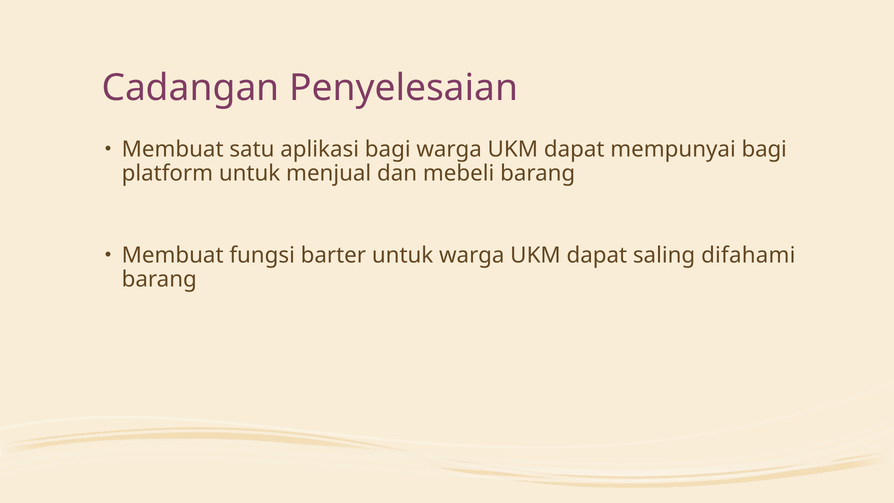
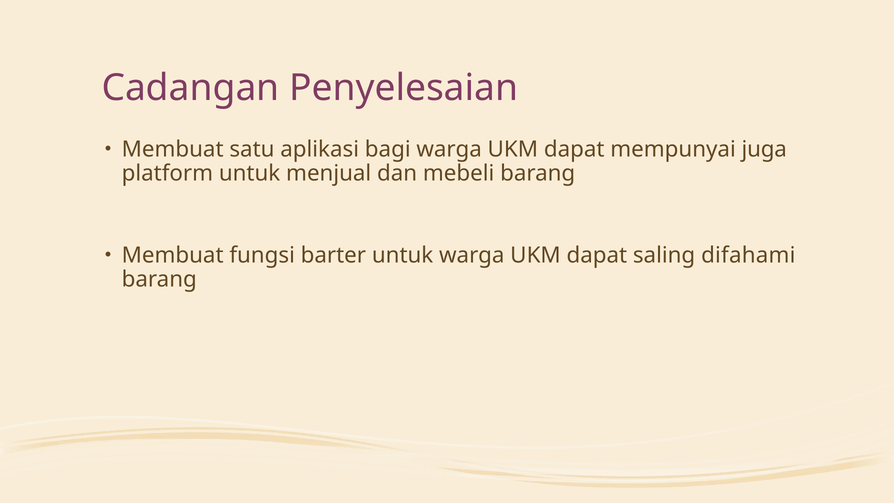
mempunyai bagi: bagi -> juga
